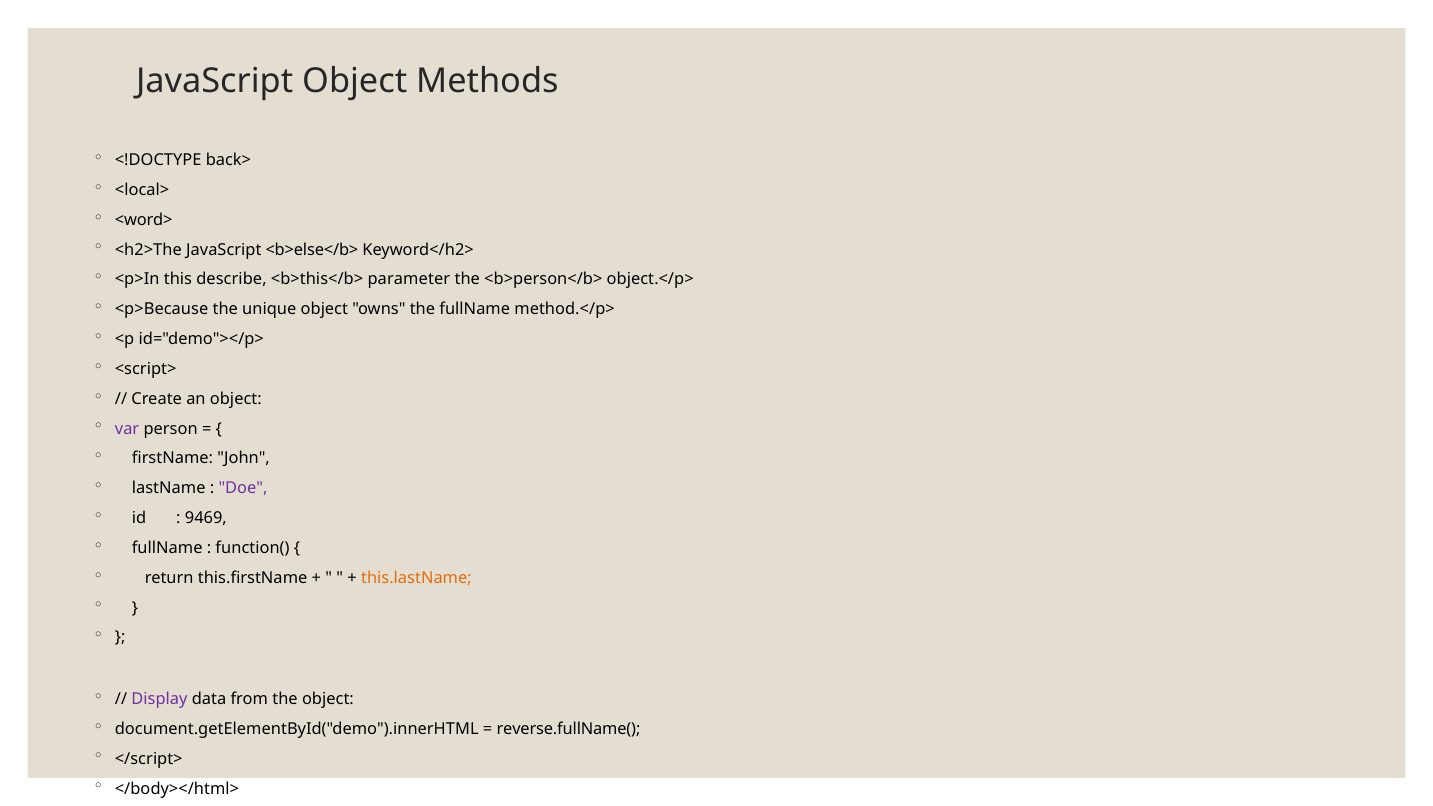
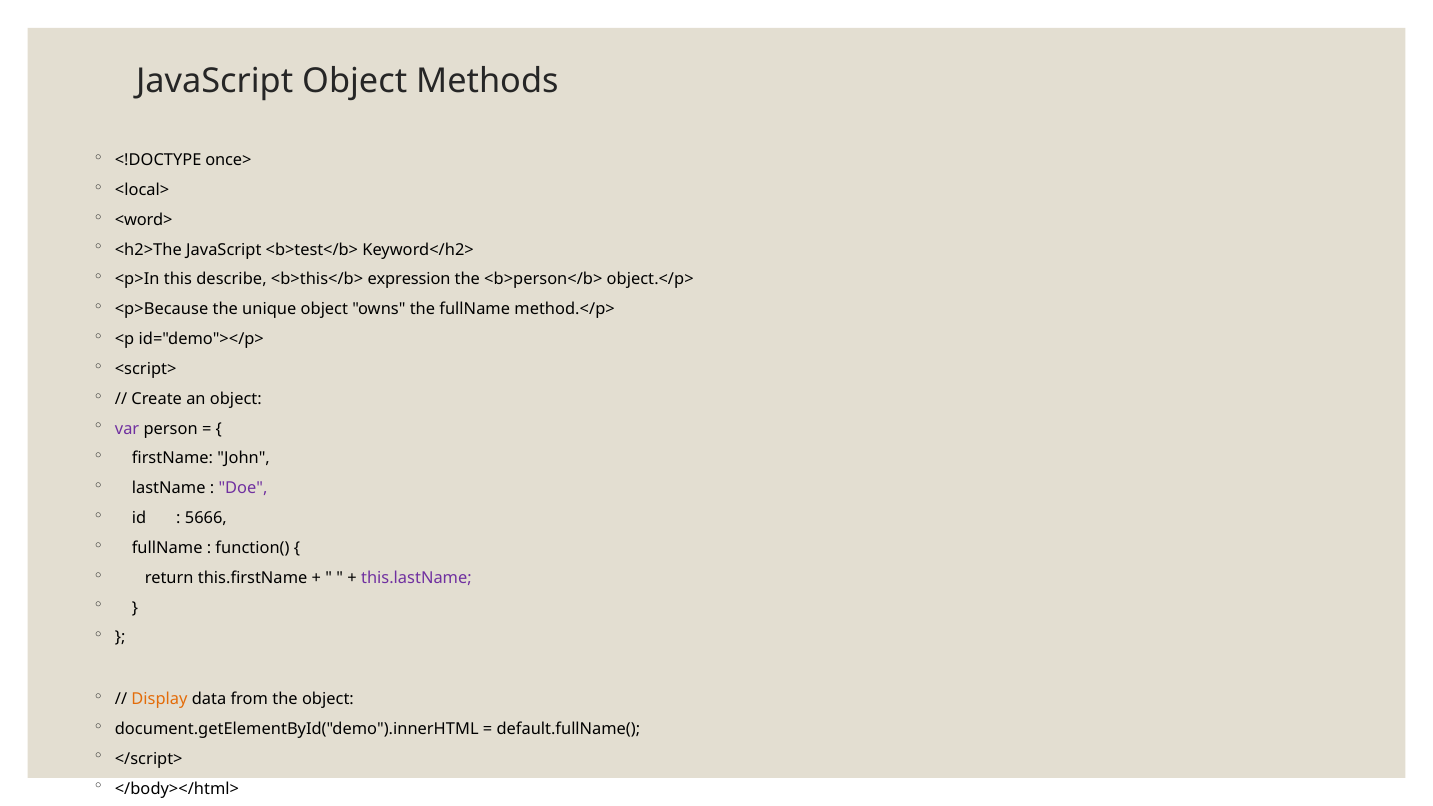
back>: back> -> once>
<b>else</b>: <b>else</b> -> <b>test</b>
parameter: parameter -> expression
9469: 9469 -> 5666
this.lastName colour: orange -> purple
Display colour: purple -> orange
reverse.fullName(: reverse.fullName( -> default.fullName(
